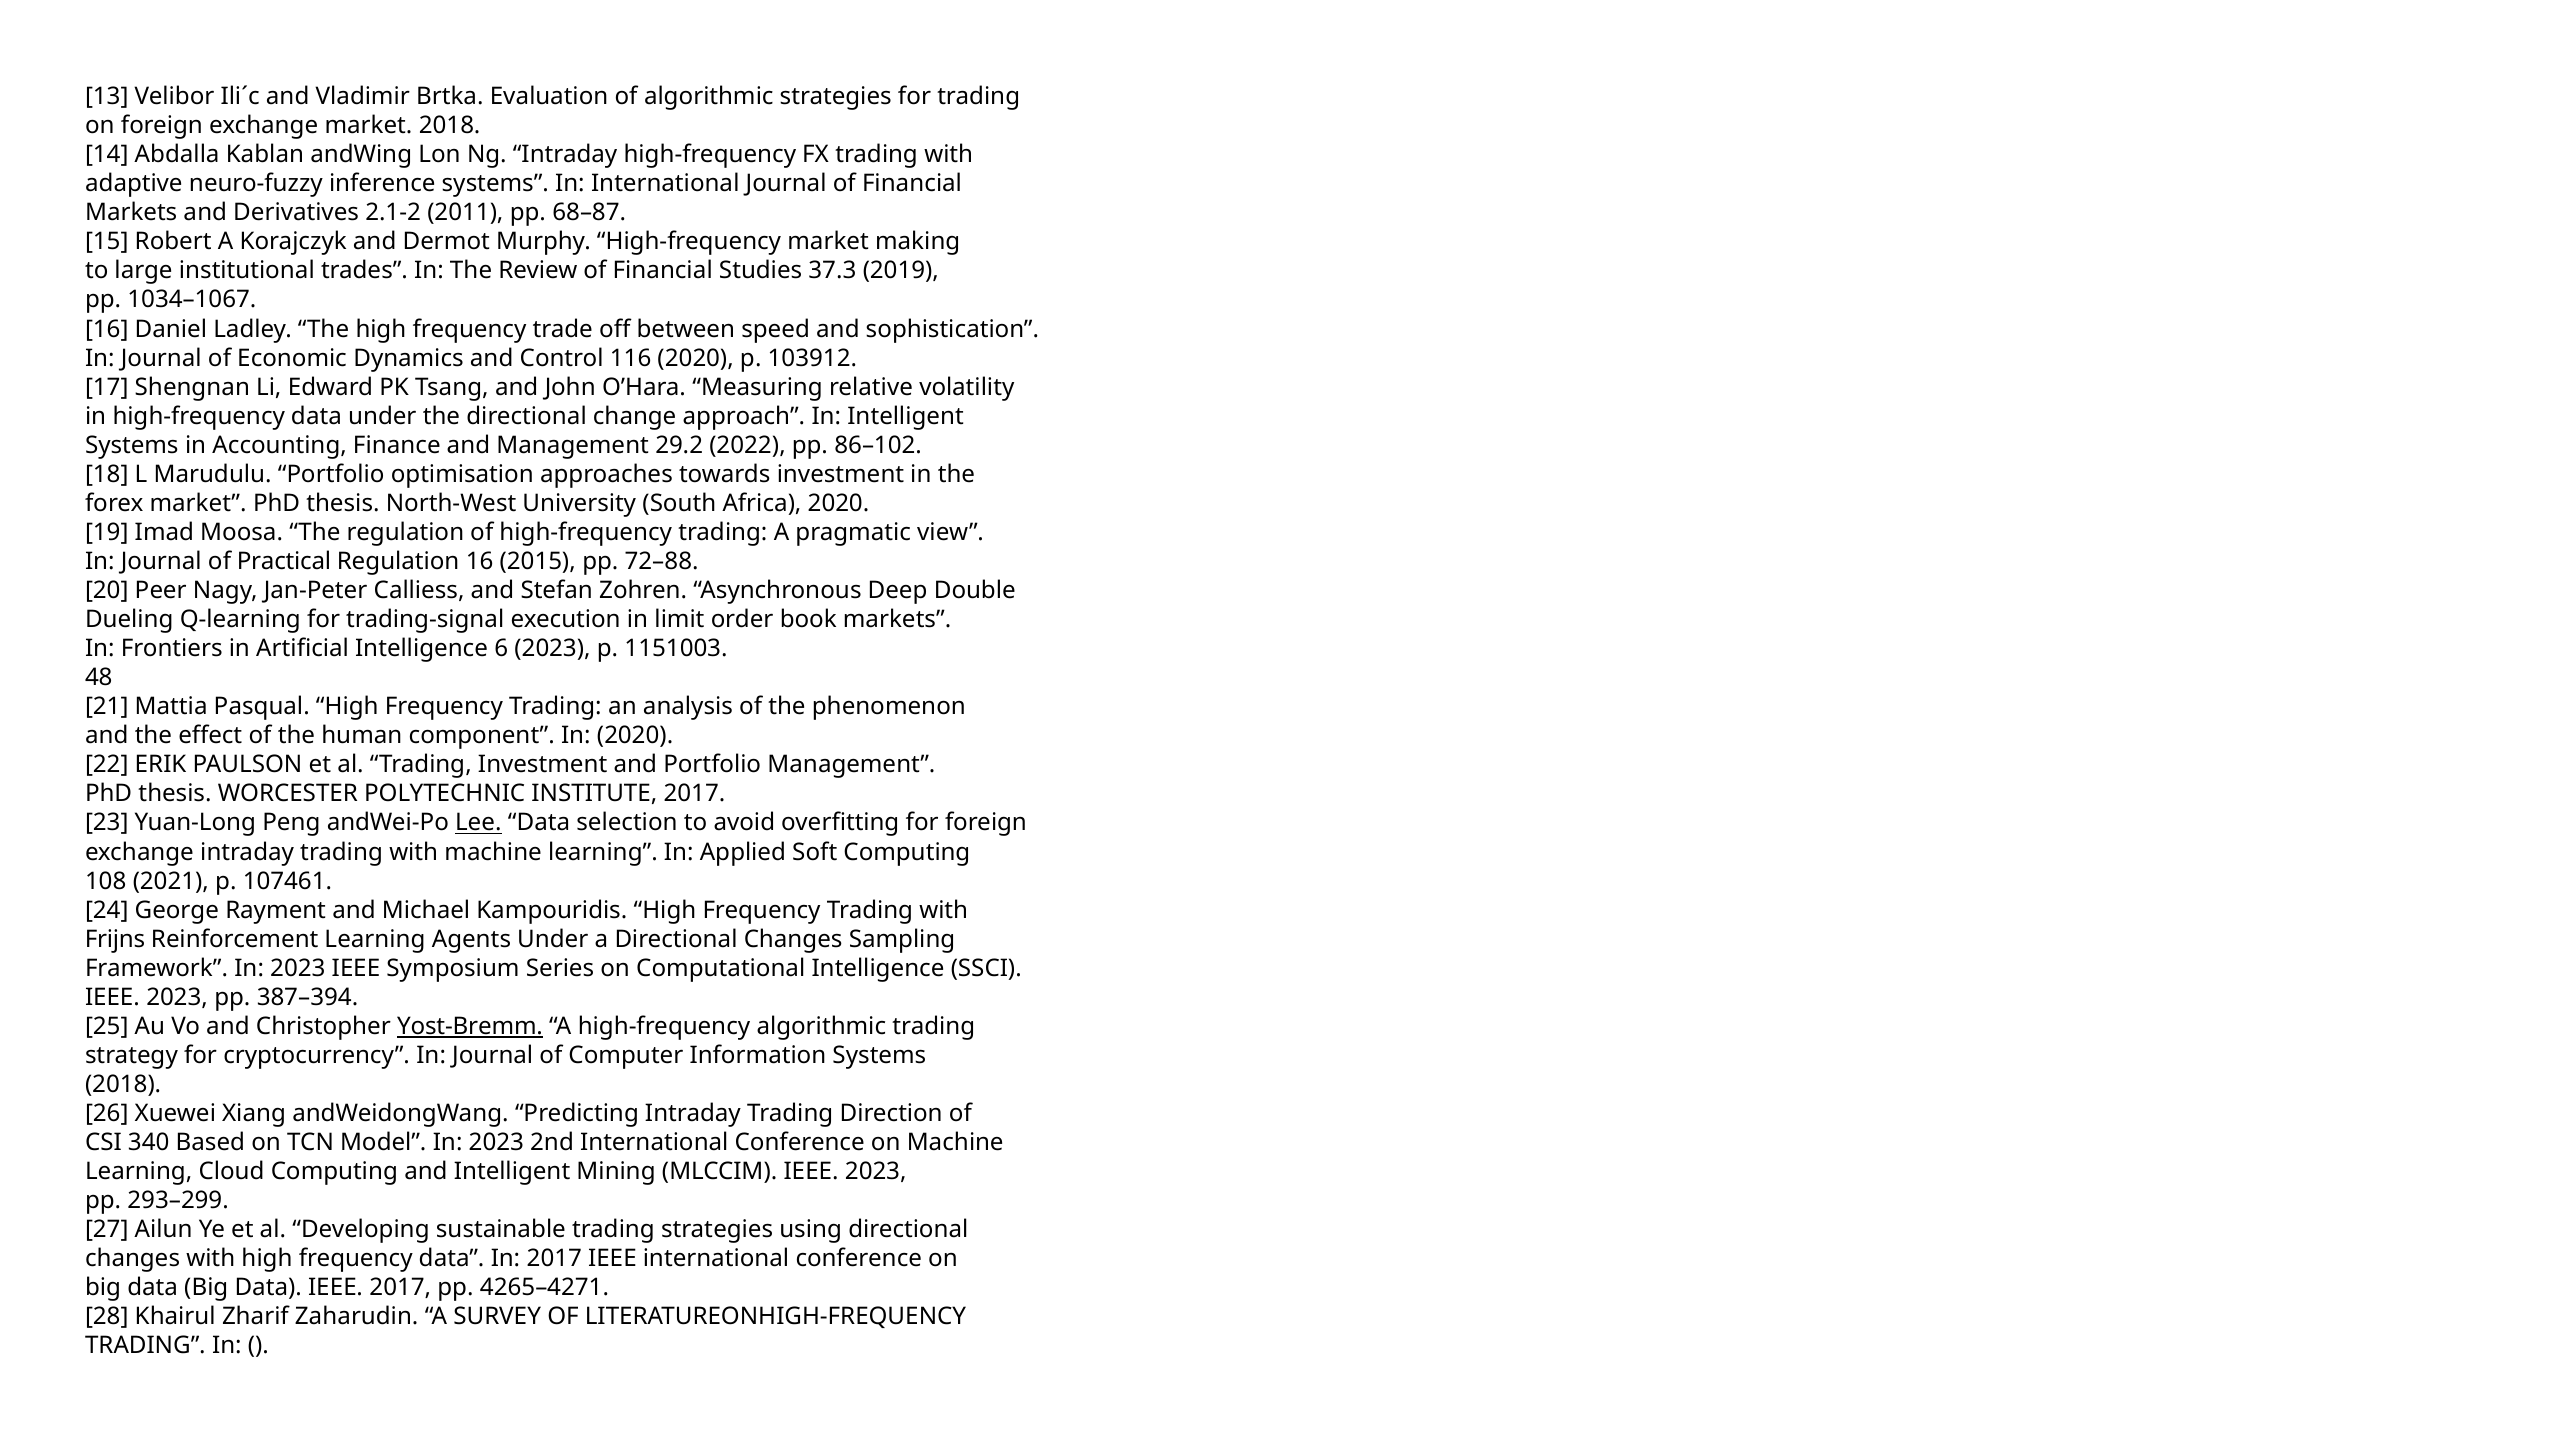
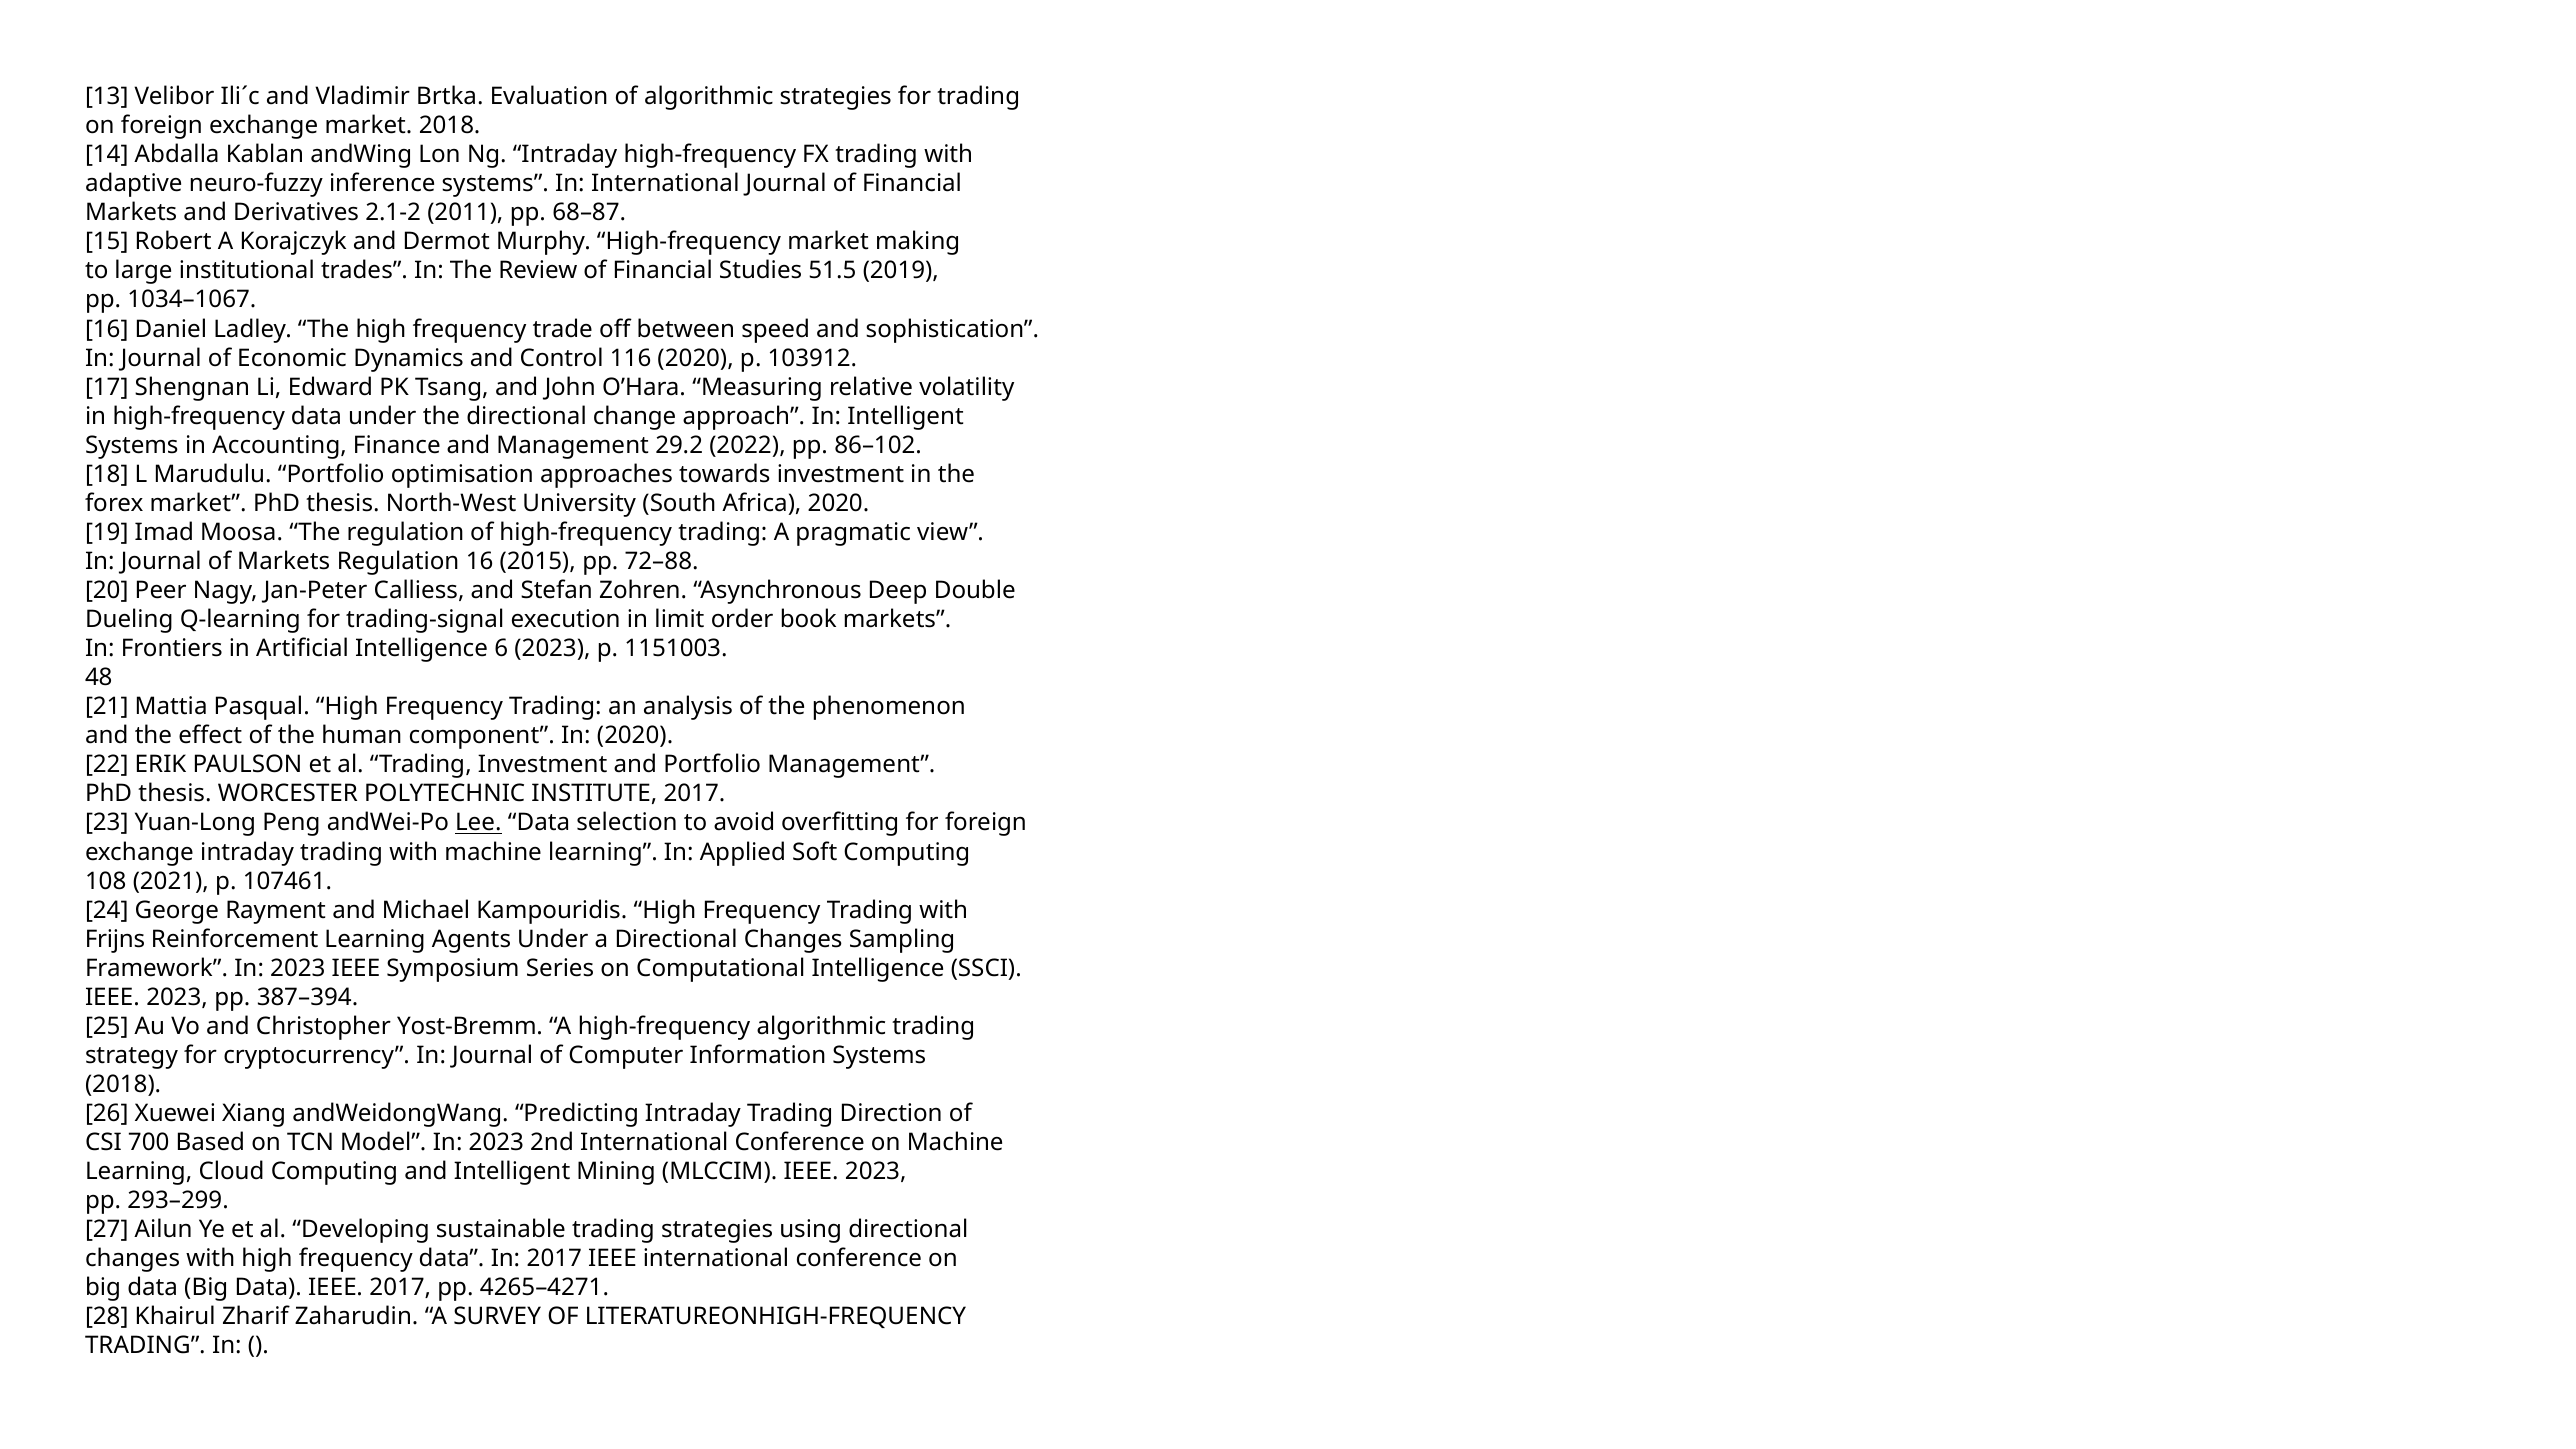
37.3: 37.3 -> 51.5
of Practical: Practical -> Markets
Yost-Bremm underline: present -> none
340: 340 -> 700
